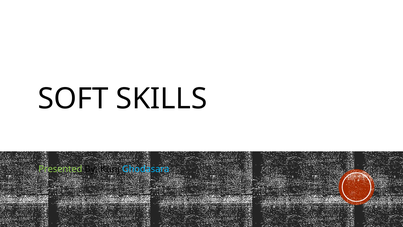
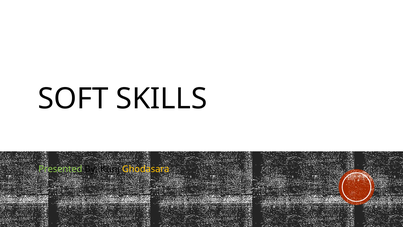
Ghodasara colour: light blue -> yellow
